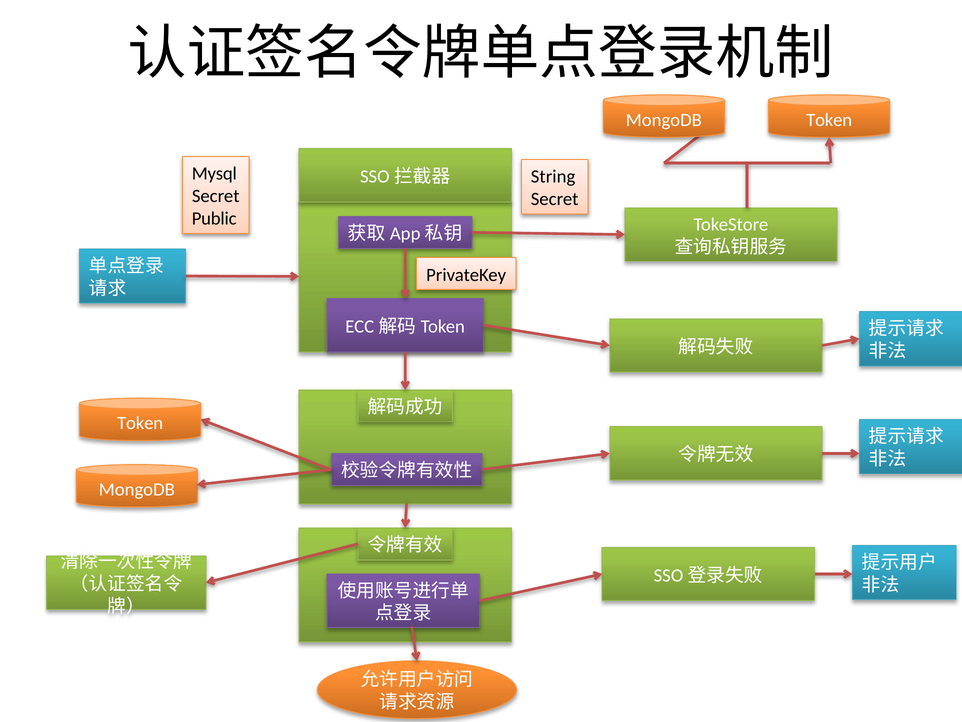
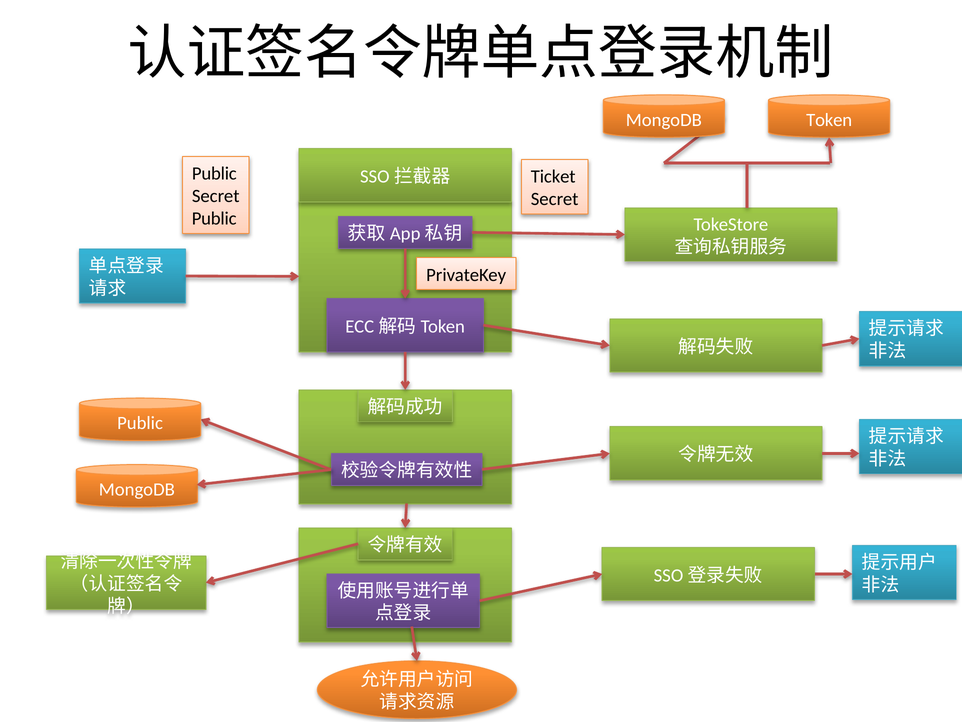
Mysql at (214, 174): Mysql -> Public
String: String -> Ticket
Token at (140, 423): Token -> Public
